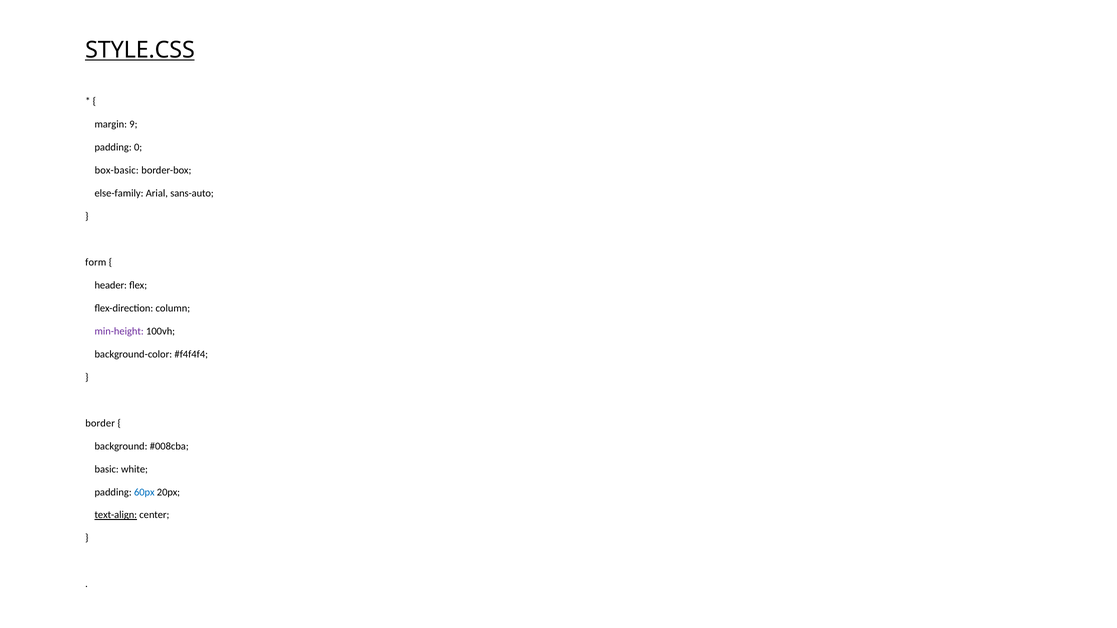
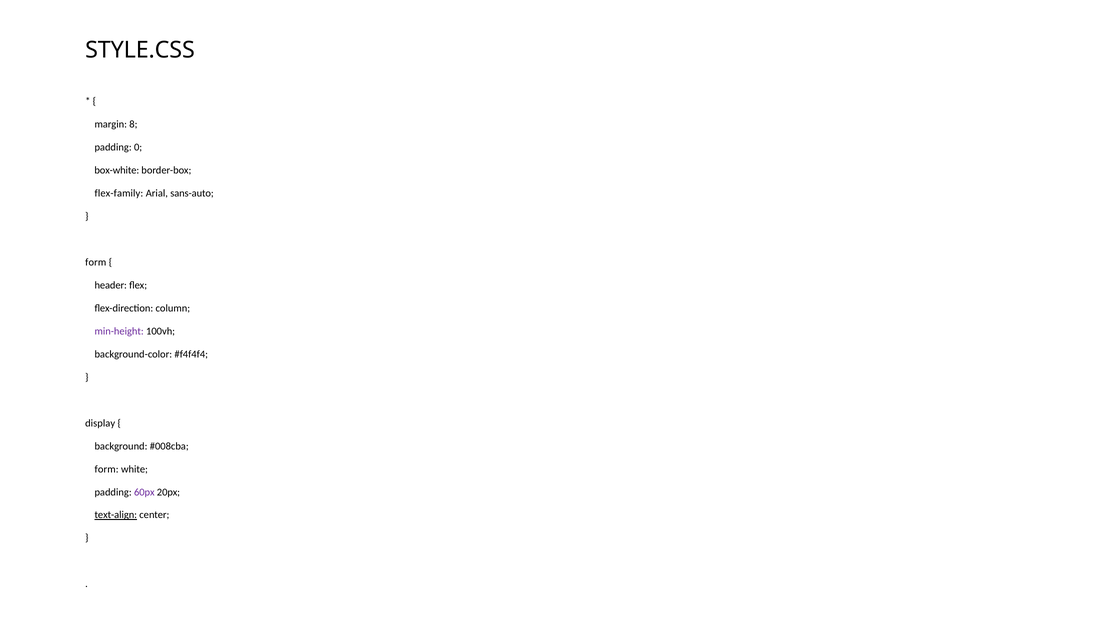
STYLE.CSS underline: present -> none
9: 9 -> 8
box-basic: box-basic -> box-white
else-family: else-family -> flex-family
border: border -> display
basic at (107, 469): basic -> form
60px colour: blue -> purple
